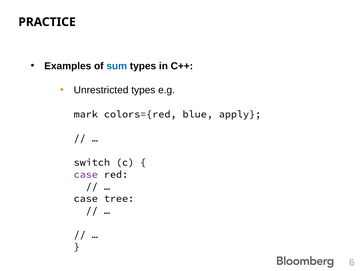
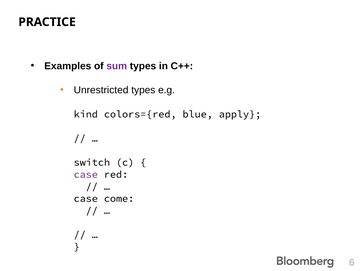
sum colour: blue -> purple
mark: mark -> kind
tree: tree -> come
